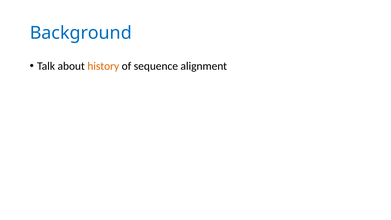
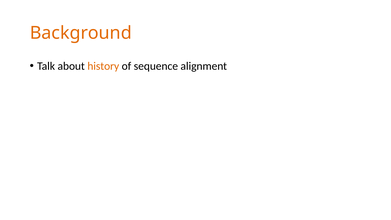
Background colour: blue -> orange
